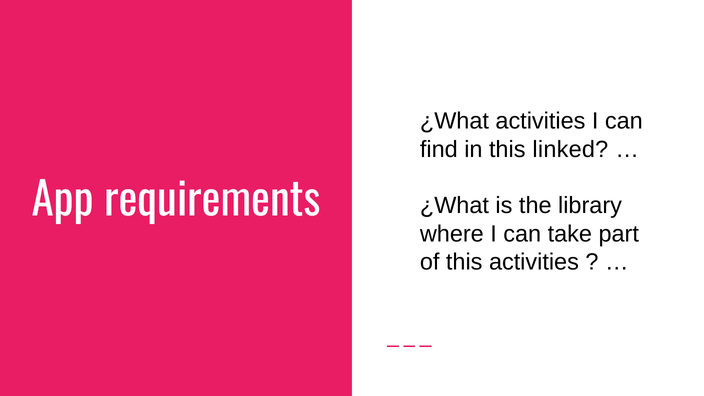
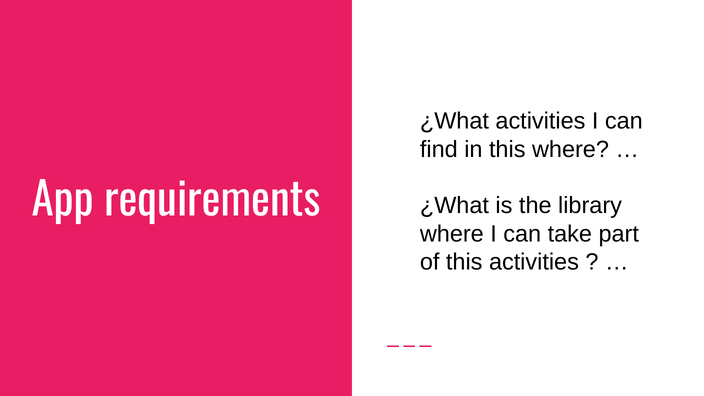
this linked: linked -> where
